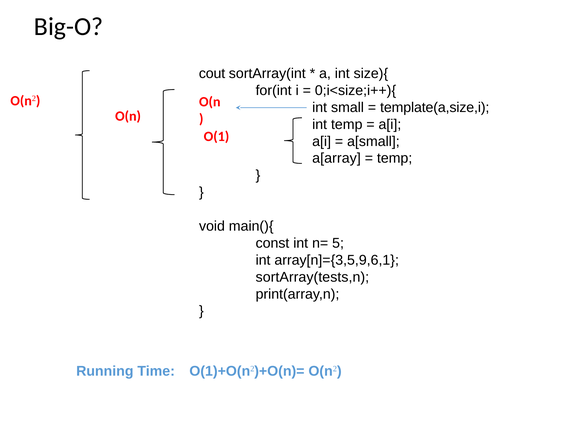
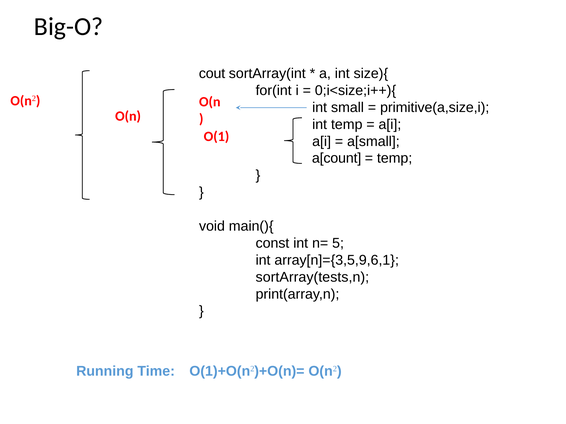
template(a,size,i: template(a,size,i -> primitive(a,size,i
a[array: a[array -> a[count
